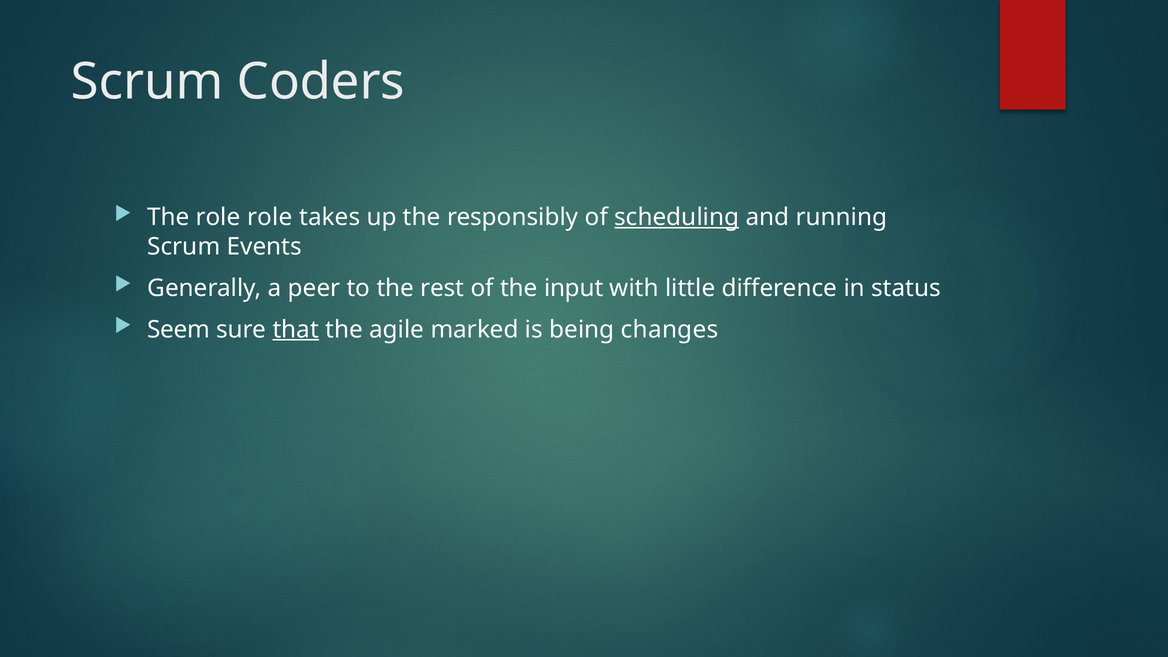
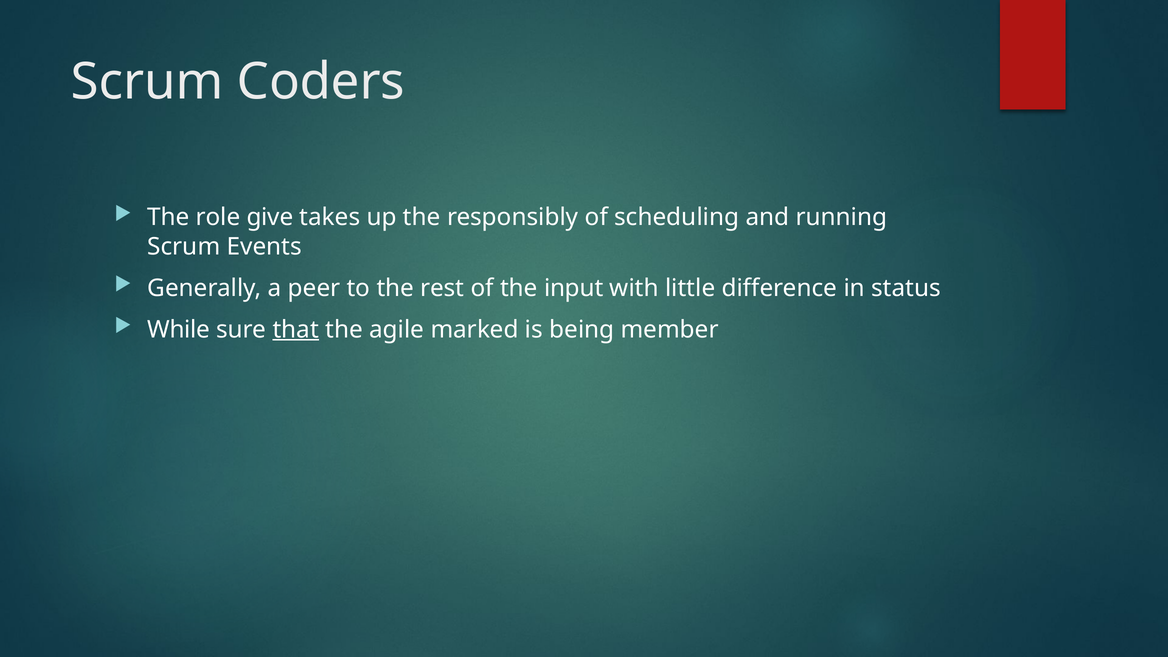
role role: role -> give
scheduling underline: present -> none
Seem: Seem -> While
changes: changes -> member
